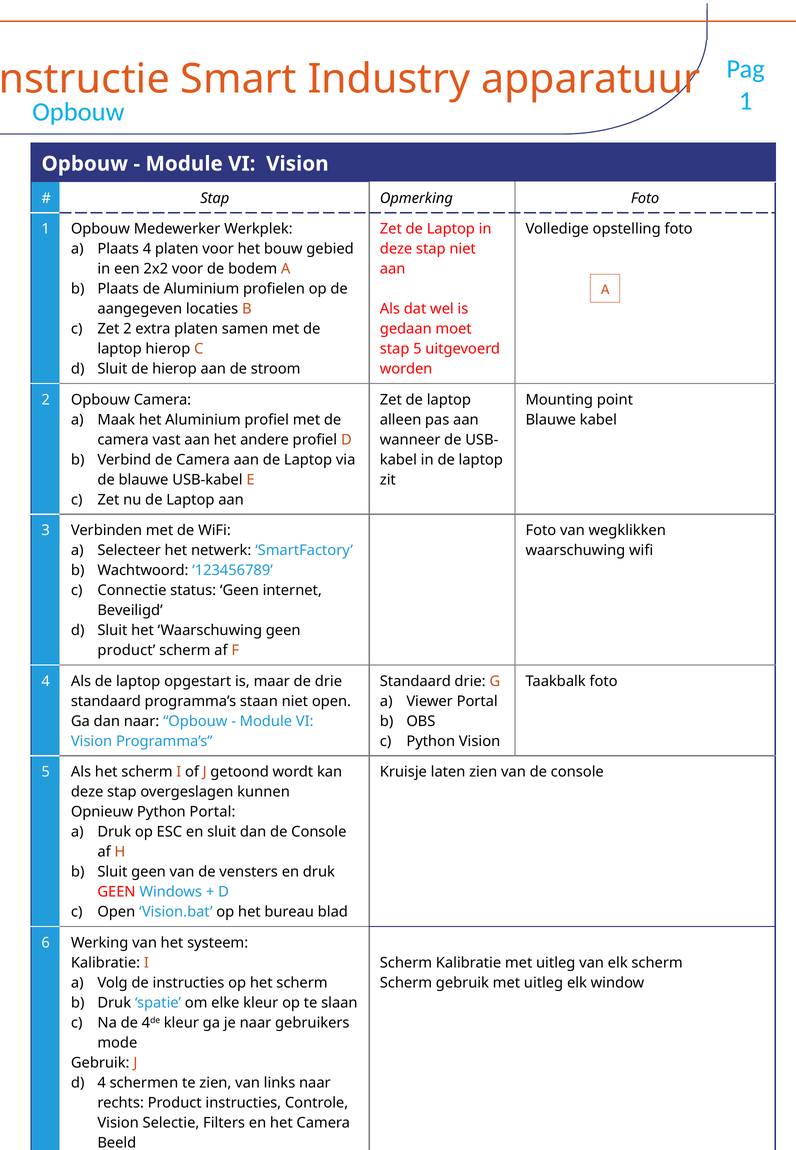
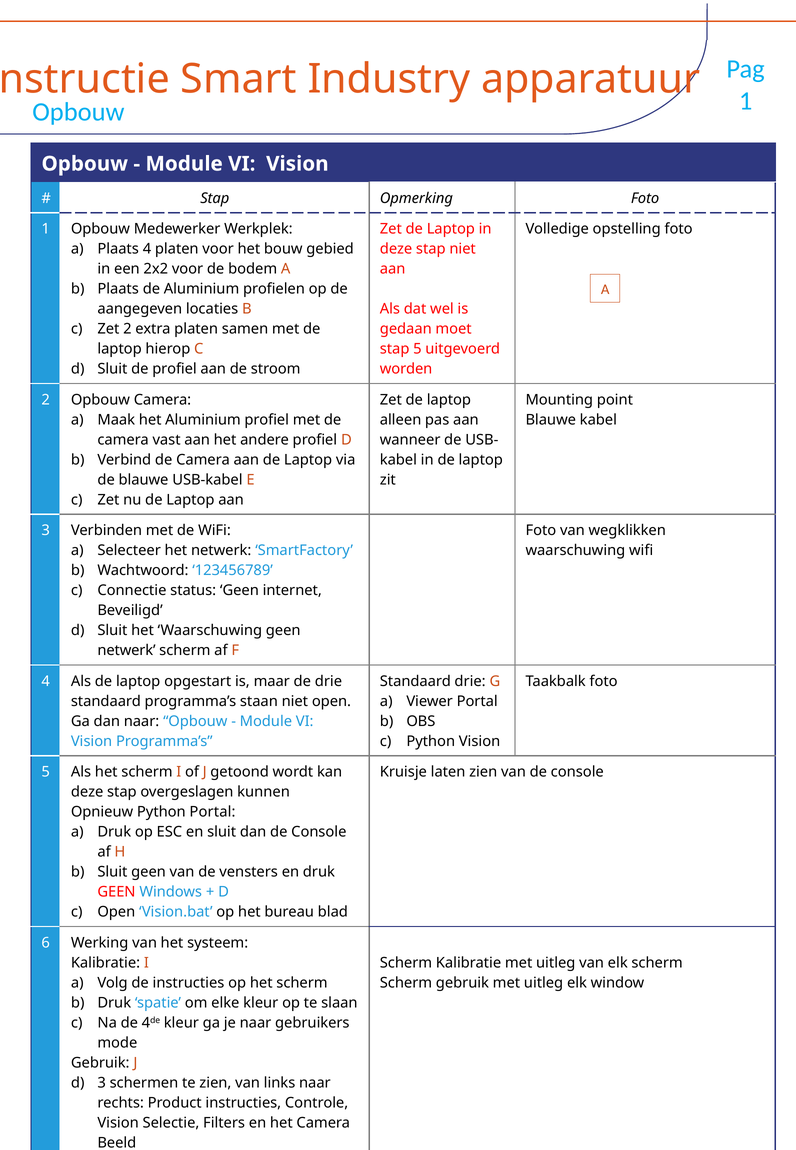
de hierop: hierop -> profiel
product at (126, 650): product -> netwerk
d 4: 4 -> 3
